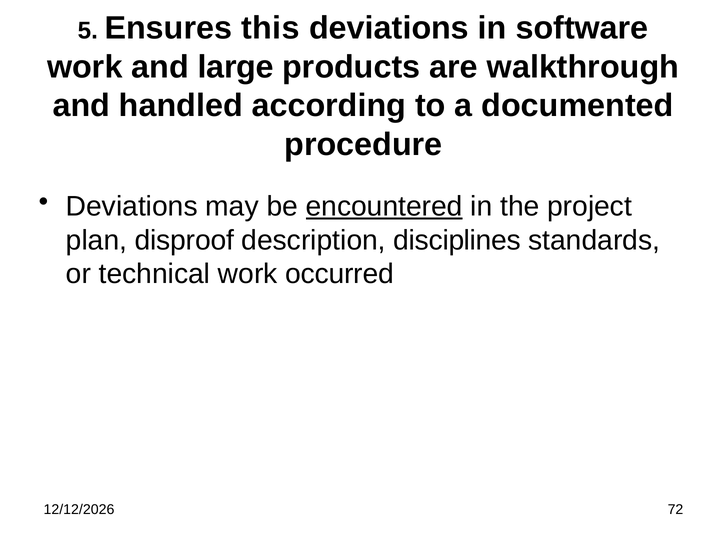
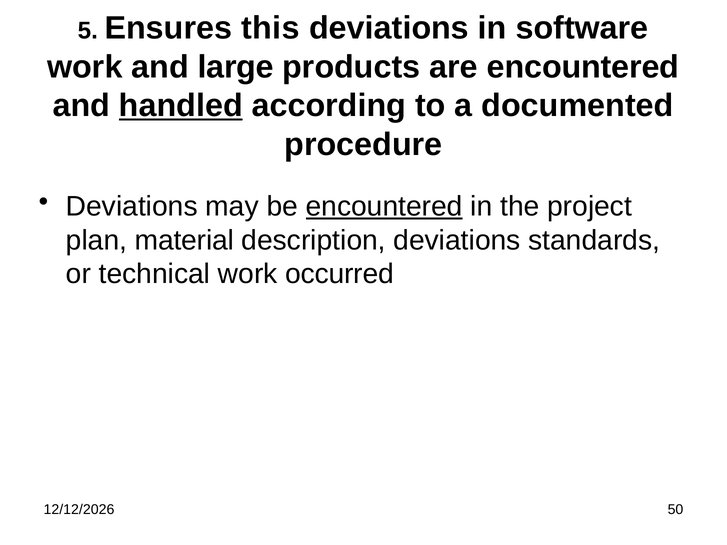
are walkthrough: walkthrough -> encountered
handled underline: none -> present
disproof: disproof -> material
description disciplines: disciplines -> deviations
72: 72 -> 50
